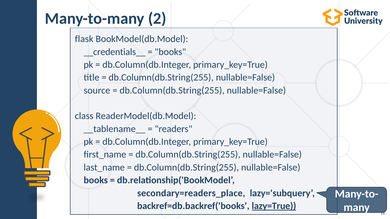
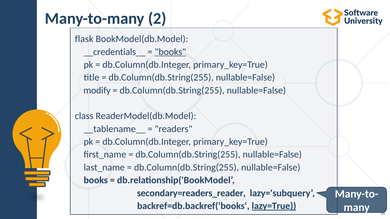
books at (170, 52) underline: none -> present
source: source -> modify
secondary=readers_place: secondary=readers_place -> secondary=readers_reader
